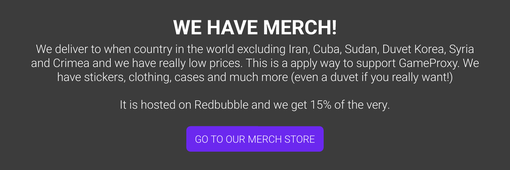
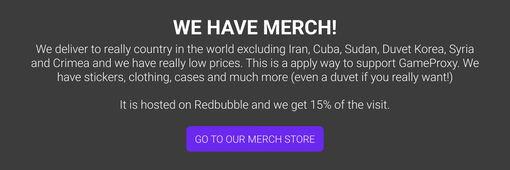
to when: when -> really
very: very -> visit
